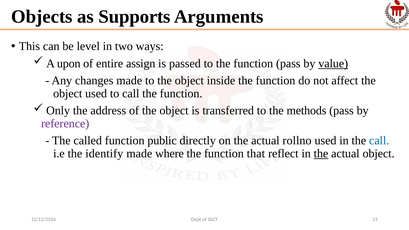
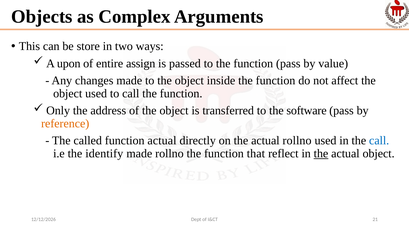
Supports: Supports -> Complex
level: level -> store
value underline: present -> none
methods: methods -> software
reference colour: purple -> orange
function public: public -> actual
made where: where -> rollno
